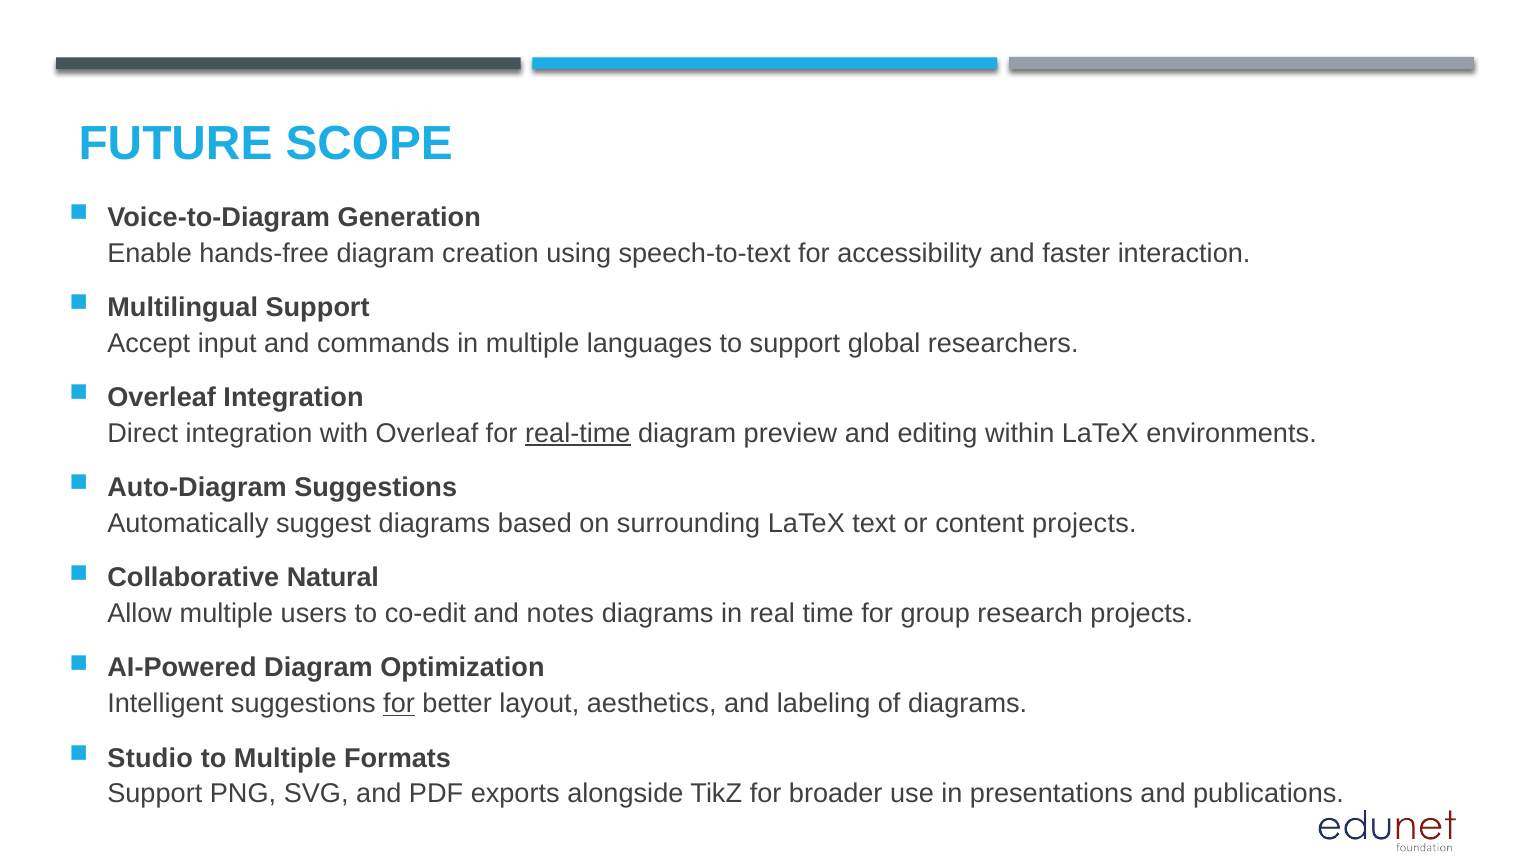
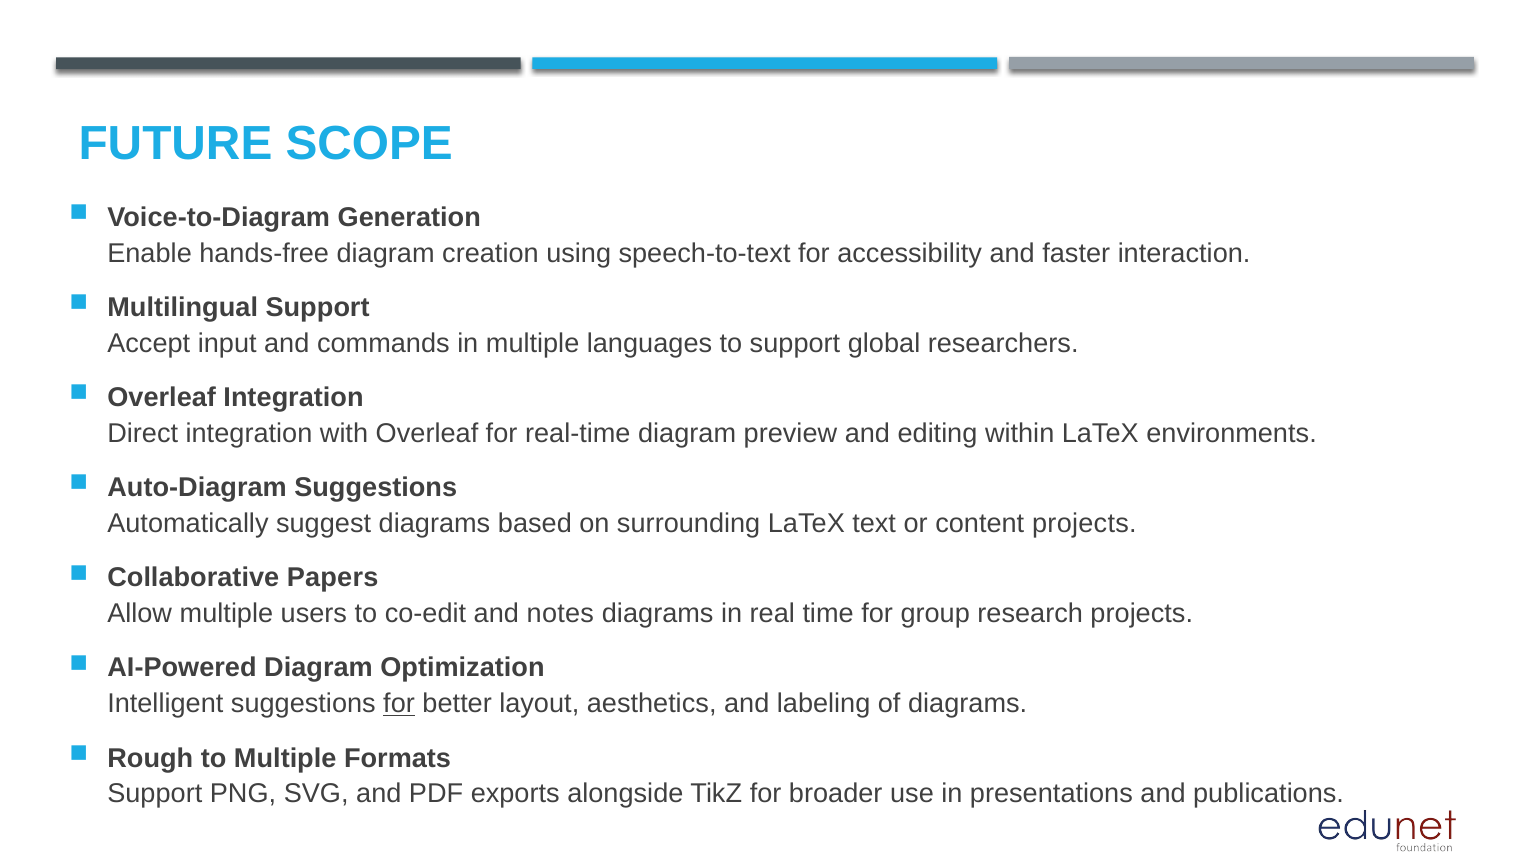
real-time underline: present -> none
Natural: Natural -> Papers
Studio: Studio -> Rough
